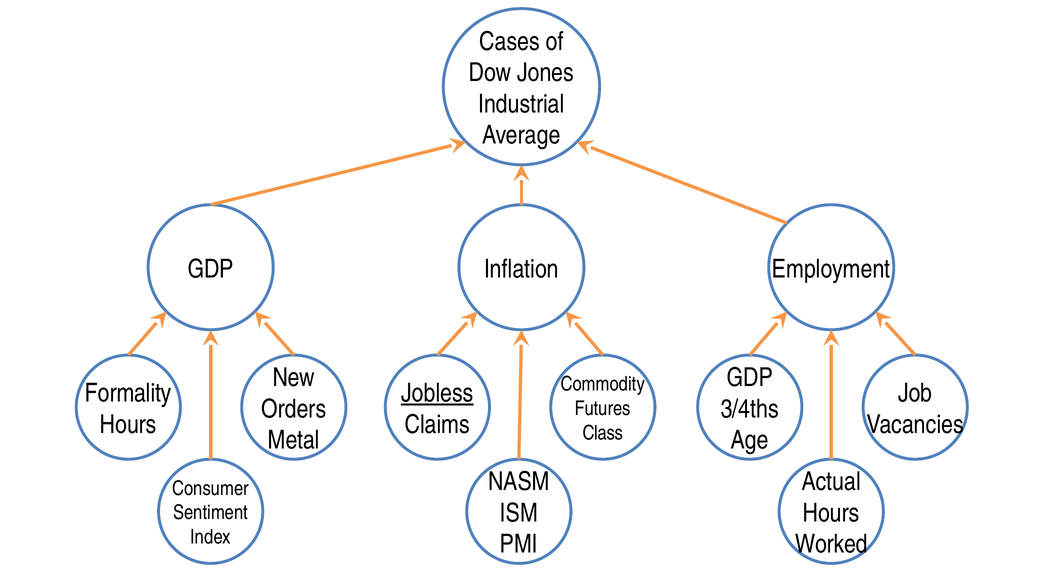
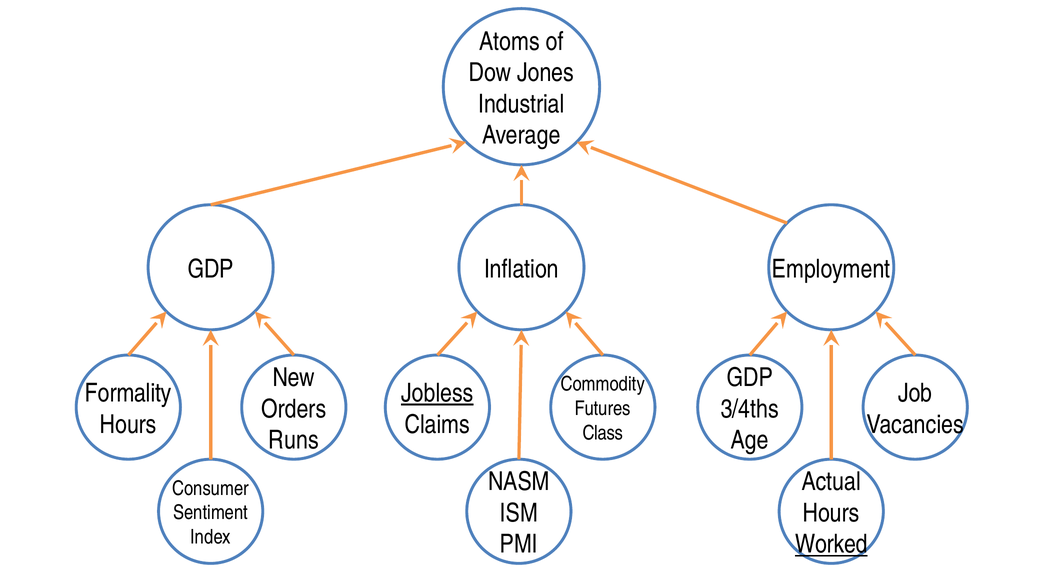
Cases: Cases -> Atoms
Metal: Metal -> Runs
Worked underline: none -> present
